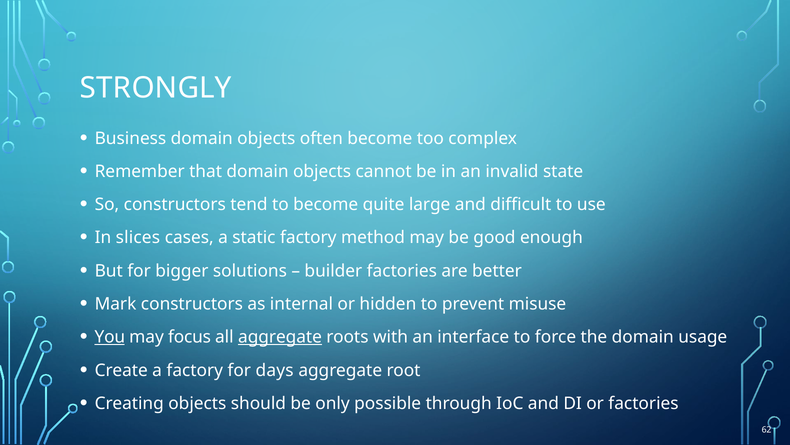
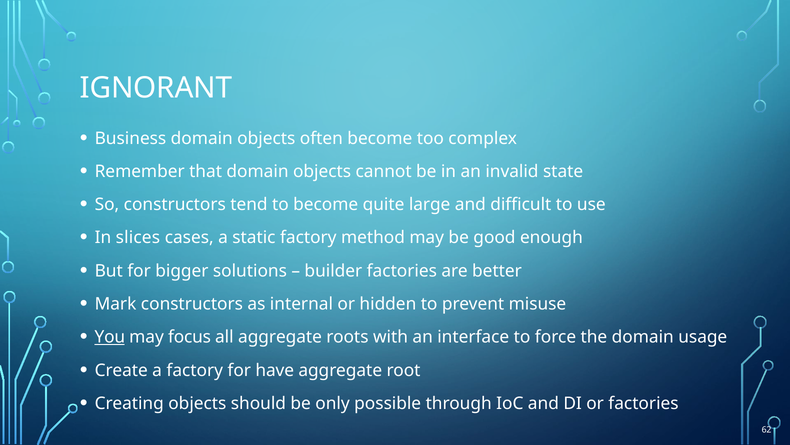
STRONGLY: STRONGLY -> IGNORANT
aggregate at (280, 337) underline: present -> none
days: days -> have
